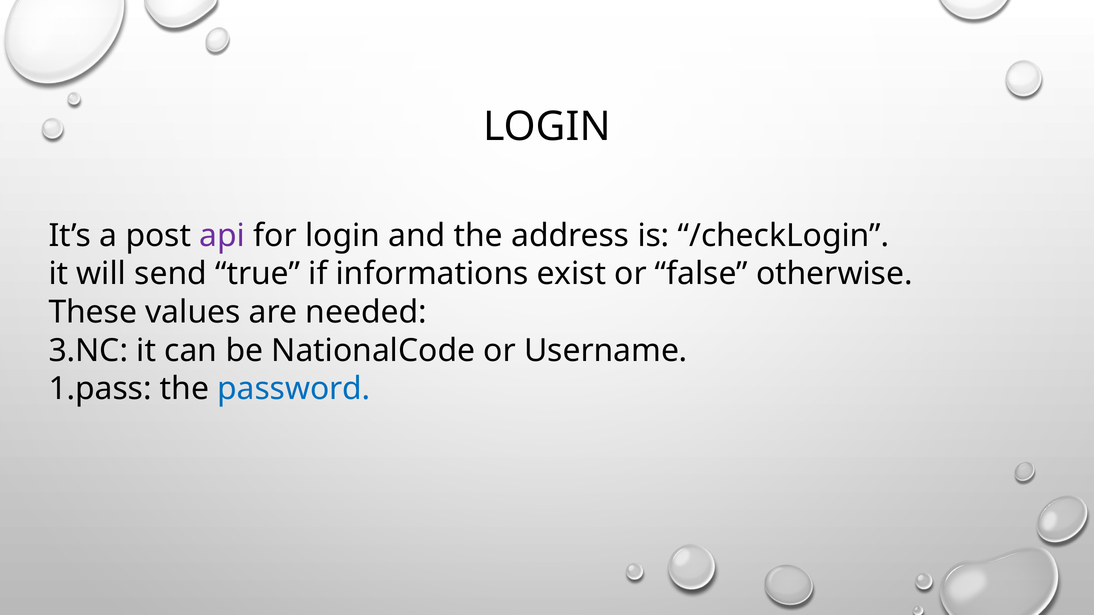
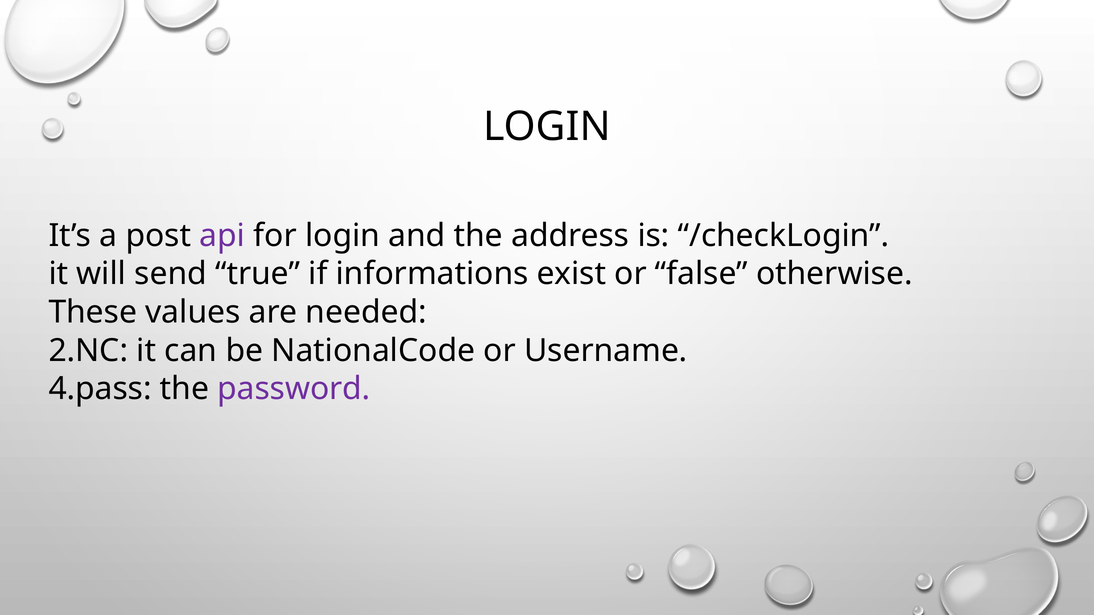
3.NC: 3.NC -> 2.NC
1.pass: 1.pass -> 4.pass
password colour: blue -> purple
